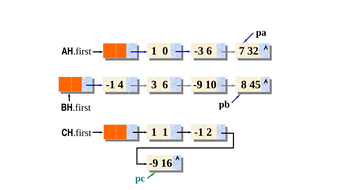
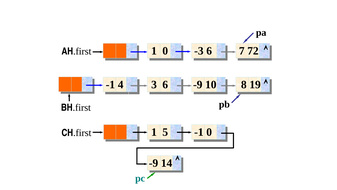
32: 32 -> 72
45: 45 -> 19
1 1: 1 -> 5
-1 2: 2 -> 0
16: 16 -> 14
